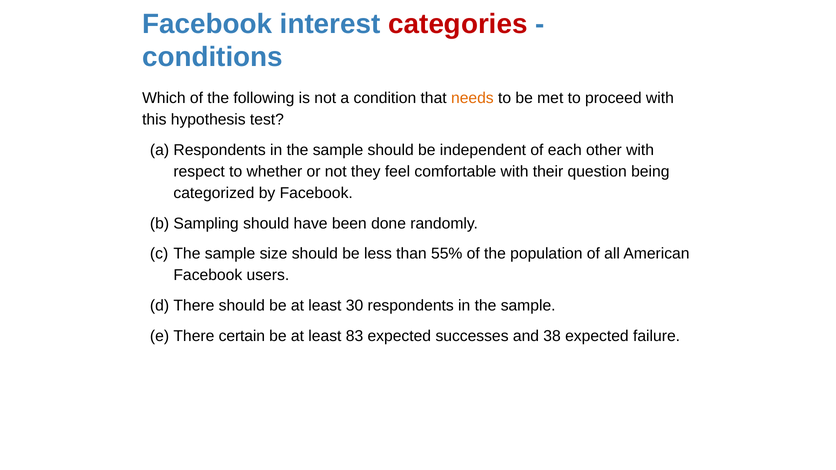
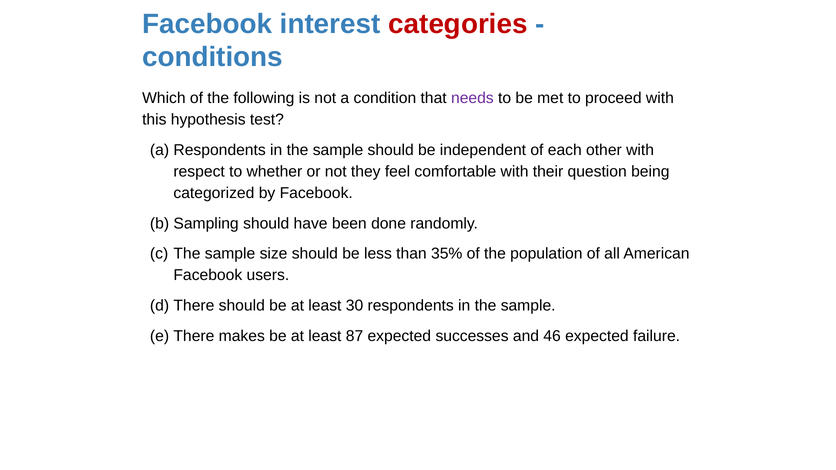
needs colour: orange -> purple
55%: 55% -> 35%
certain: certain -> makes
83: 83 -> 87
38: 38 -> 46
